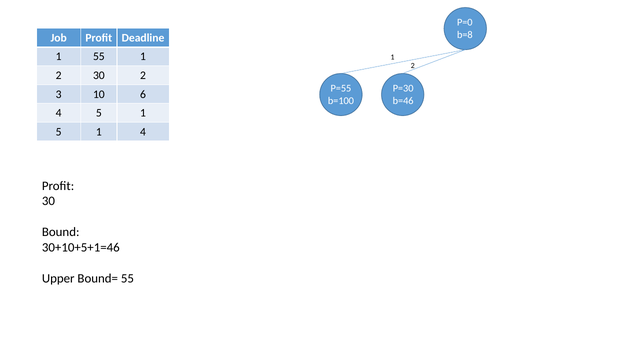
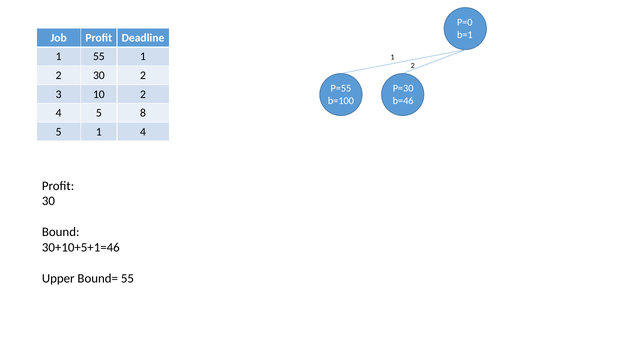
b=8: b=8 -> b=1
10 6: 6 -> 2
4 5 1: 1 -> 8
